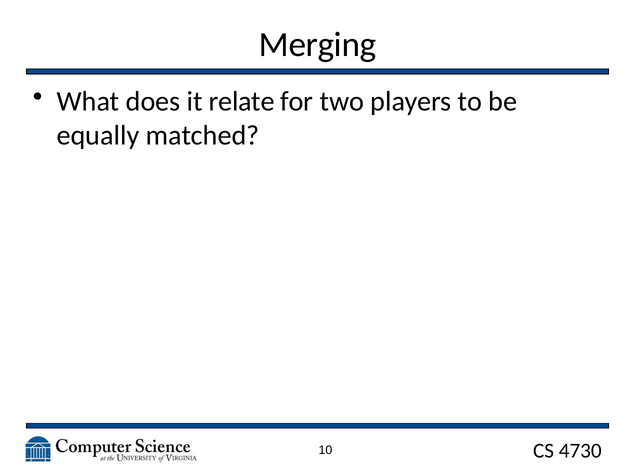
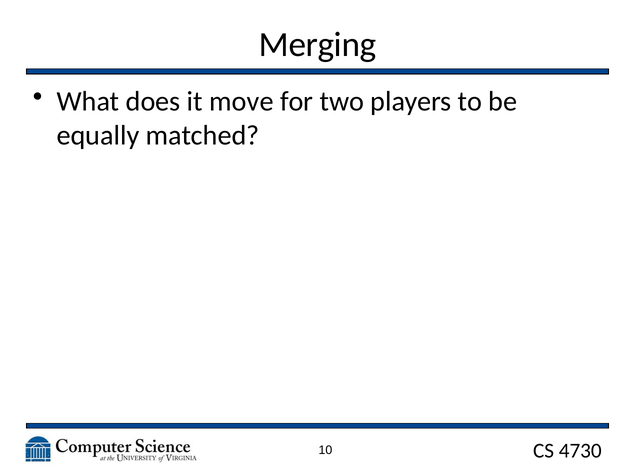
relate: relate -> move
